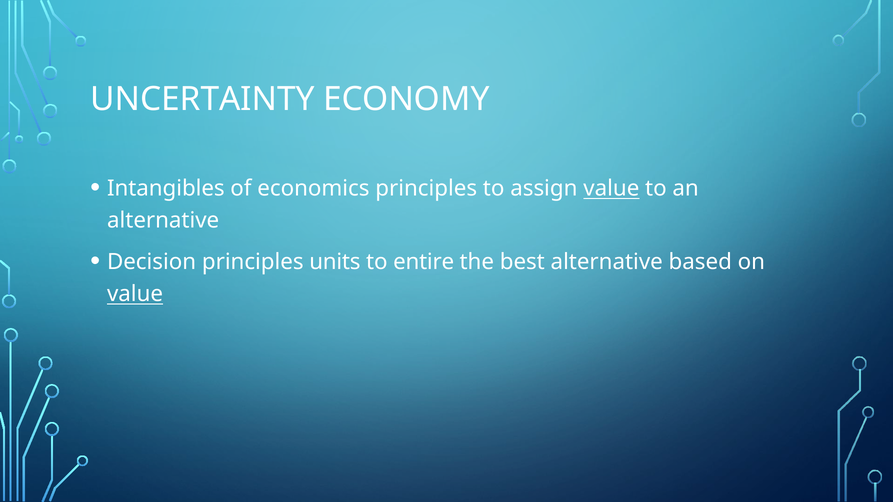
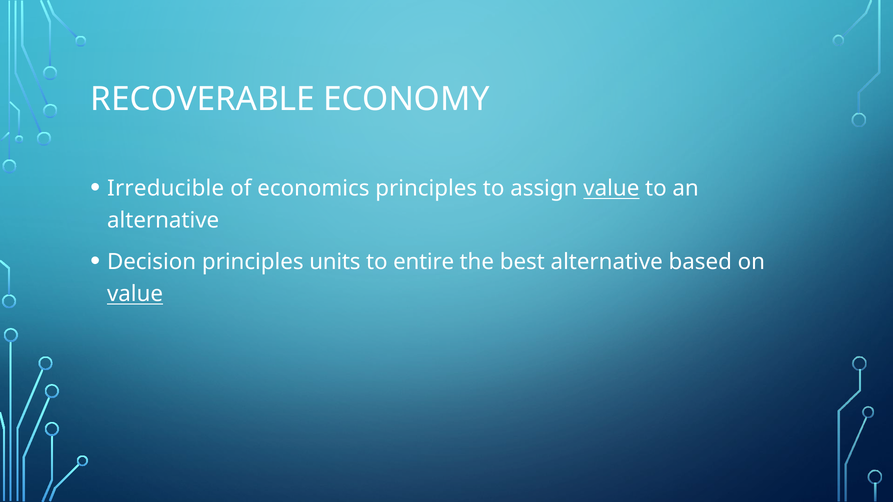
UNCERTAINTY: UNCERTAINTY -> RECOVERABLE
Intangibles: Intangibles -> Irreducible
